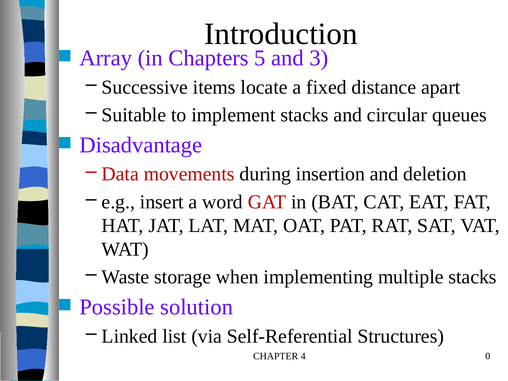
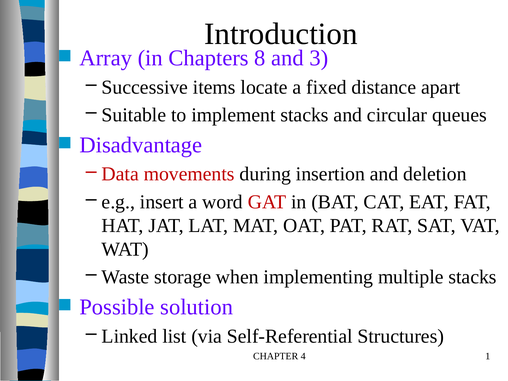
5: 5 -> 8
0: 0 -> 1
